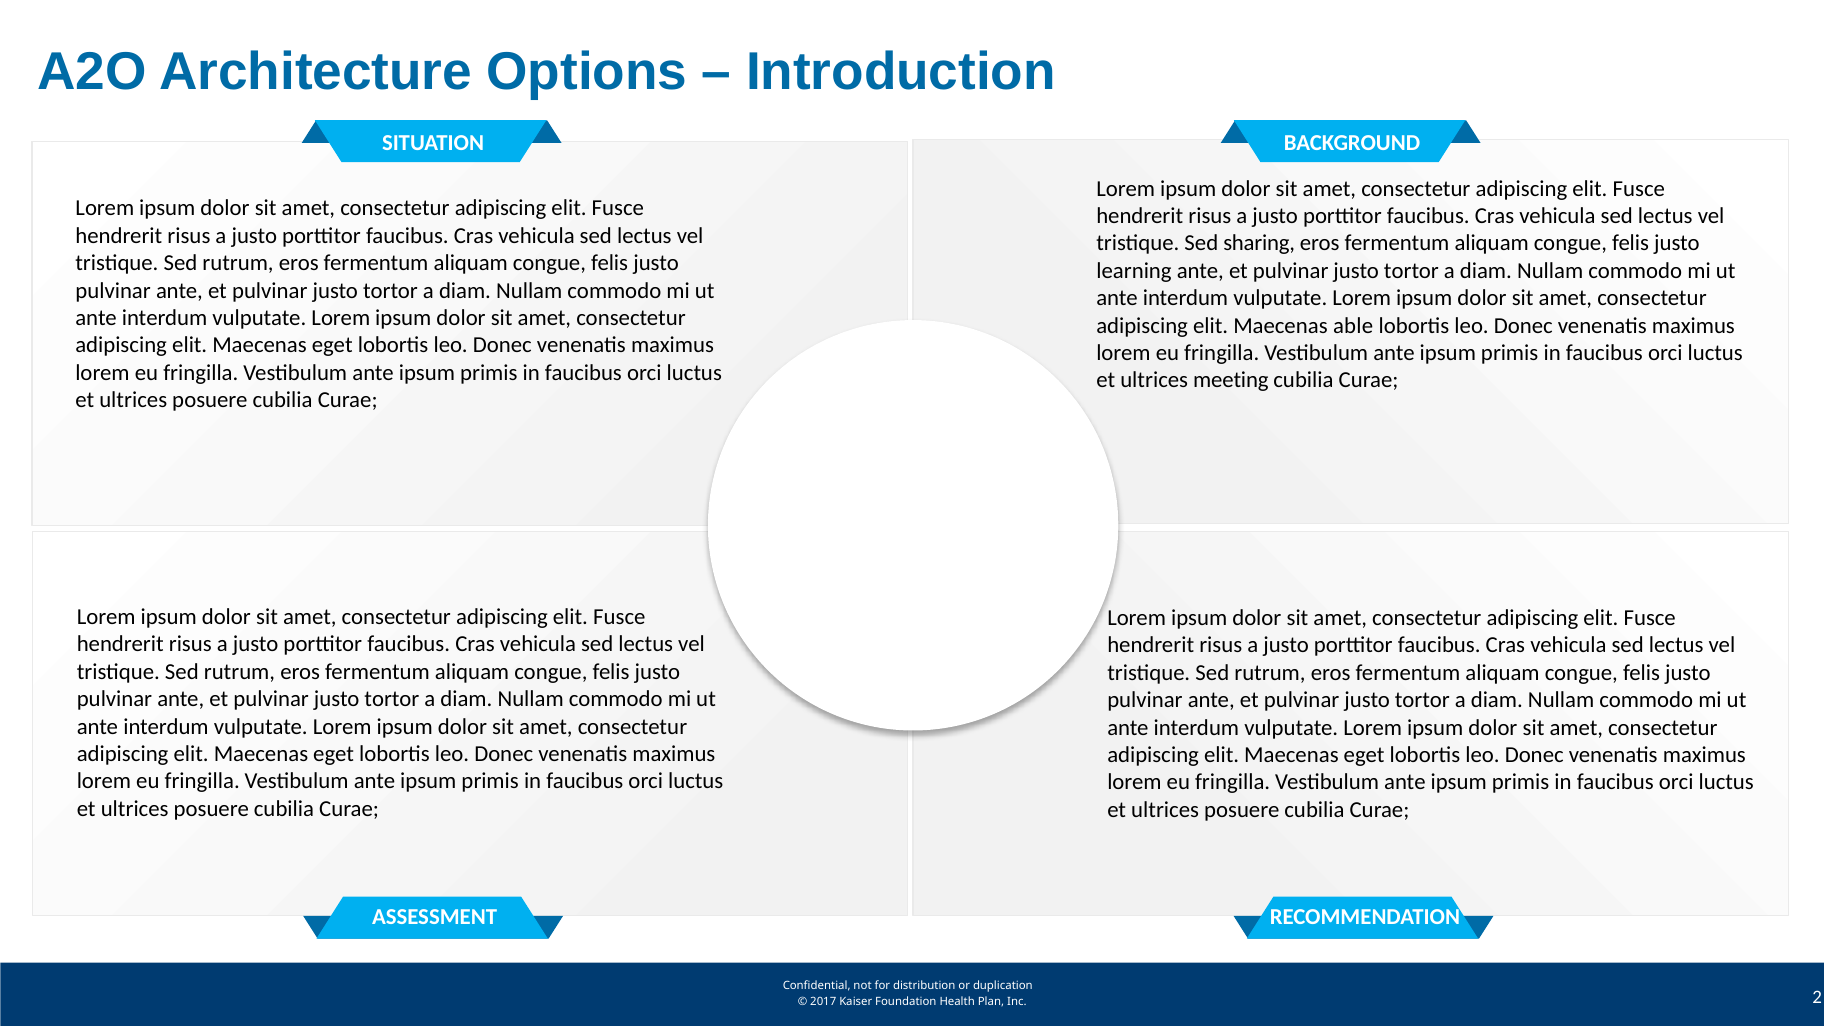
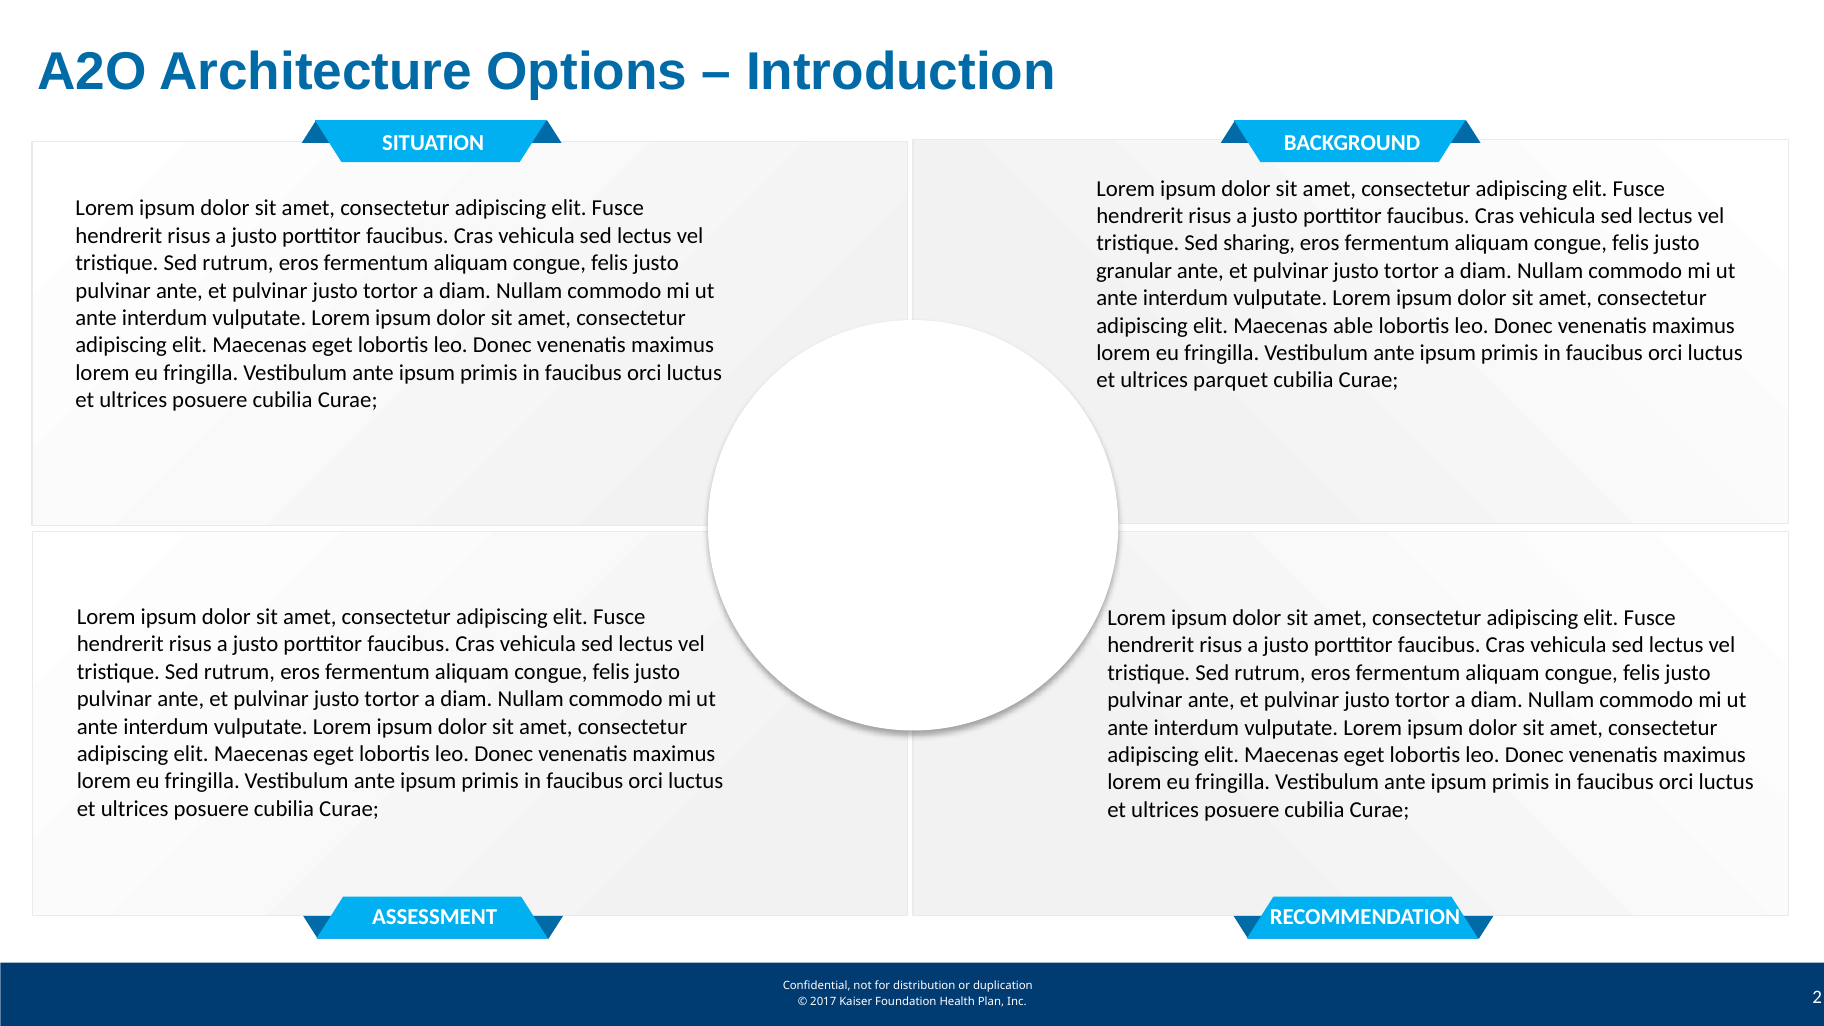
learning: learning -> granular
meeting: meeting -> parquet
